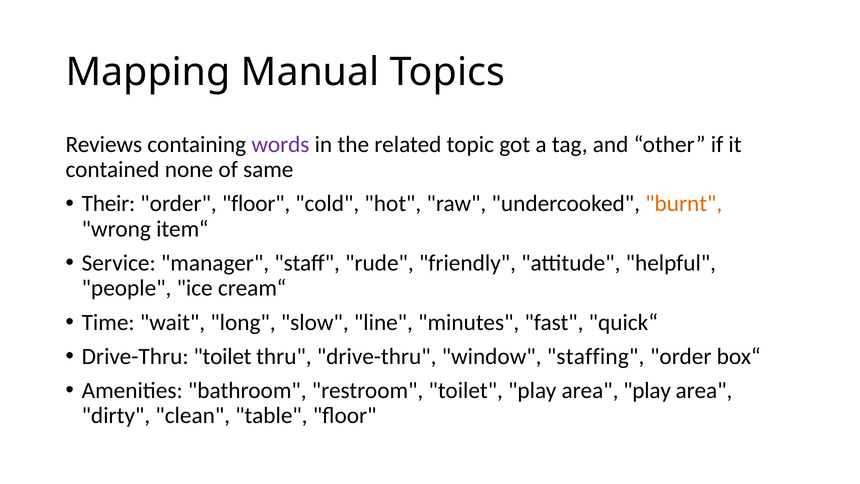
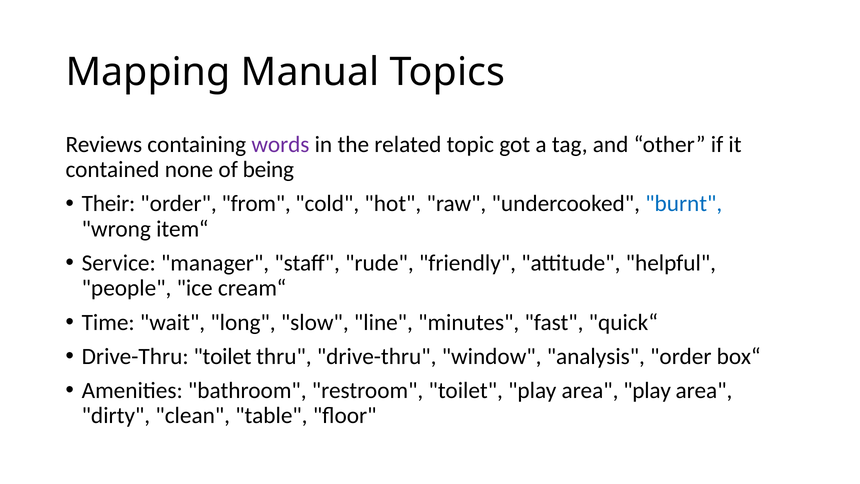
same: same -> being
order floor: floor -> from
burnt colour: orange -> blue
staffing: staffing -> analysis
